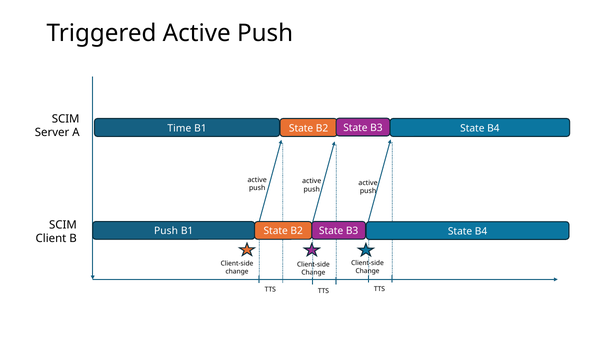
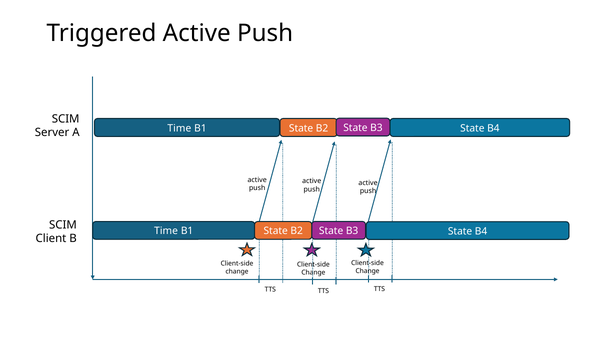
Push at (166, 231): Push -> Time
